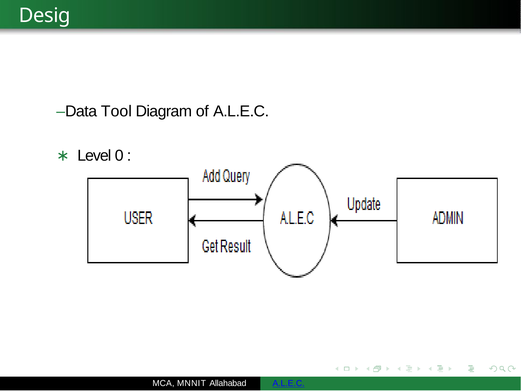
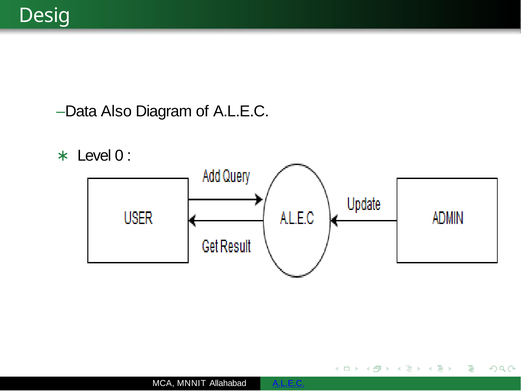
Tool: Tool -> Also
